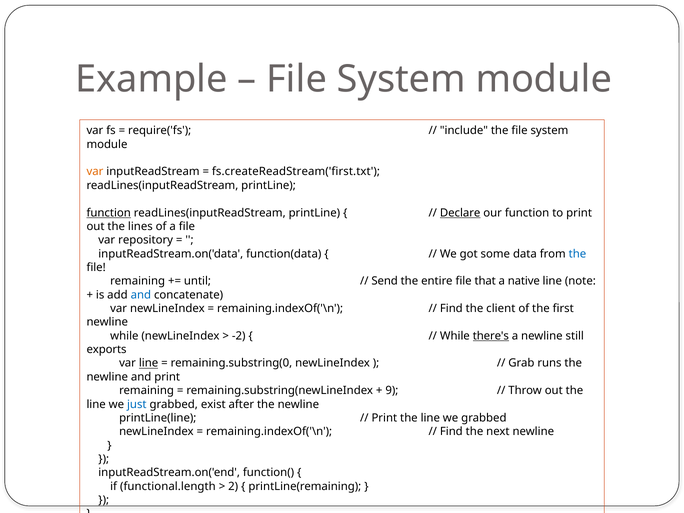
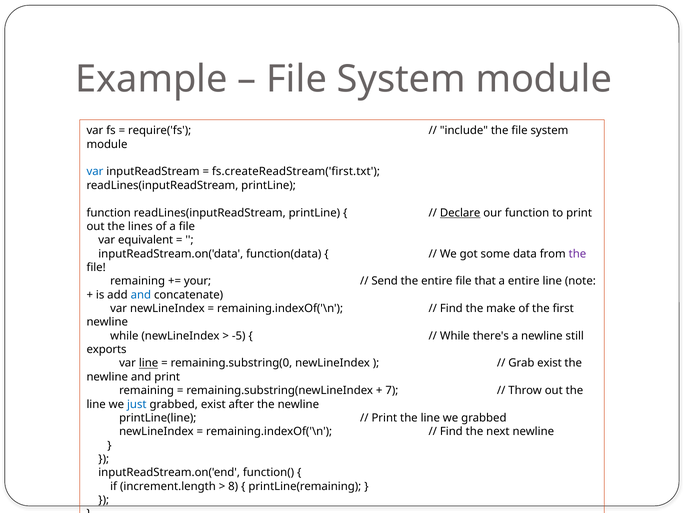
var at (95, 172) colour: orange -> blue
function at (109, 213) underline: present -> none
repository: repository -> equivalent
the at (577, 254) colour: blue -> purple
until: until -> your
a native: native -> entire
client: client -> make
-2: -2 -> -5
there's underline: present -> none
Grab runs: runs -> exist
9: 9 -> 7
functional.length: functional.length -> increment.length
2: 2 -> 8
